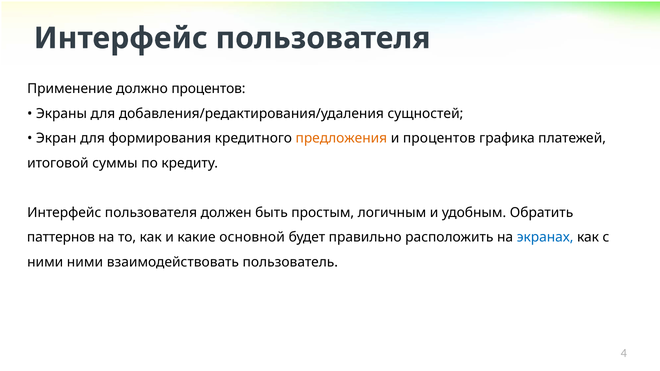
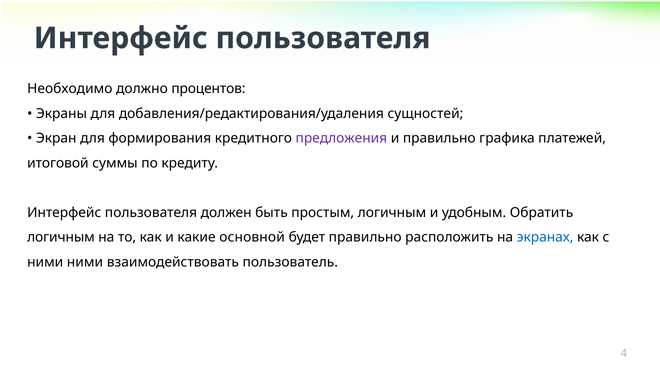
Применение: Применение -> Необходимо
предложения colour: orange -> purple
и процентов: процентов -> правильно
паттернов at (61, 237): паттернов -> логичным
